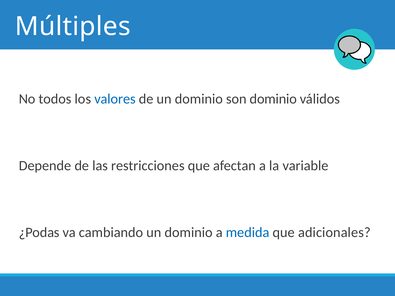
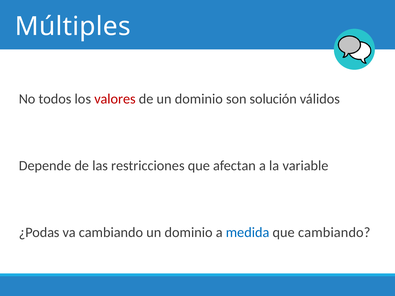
valores colour: blue -> red
son dominio: dominio -> solución
que adicionales: adicionales -> cambiando
